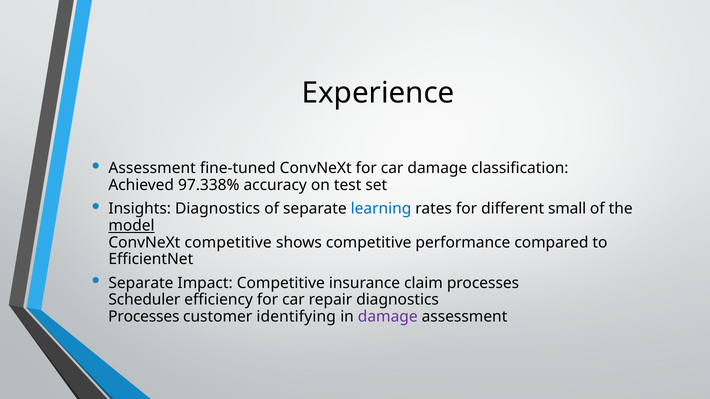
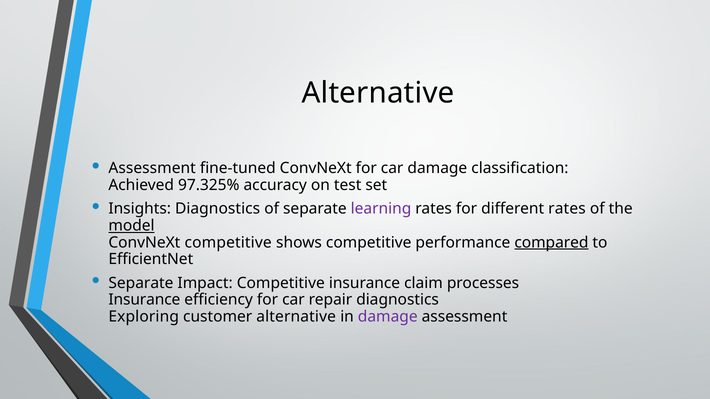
Experience at (378, 93): Experience -> Alternative
97.338%: 97.338% -> 97.325%
learning colour: blue -> purple
different small: small -> rates
compared underline: none -> present
Scheduler at (144, 300): Scheduler -> Insurance
Processes at (144, 317): Processes -> Exploring
customer identifying: identifying -> alternative
